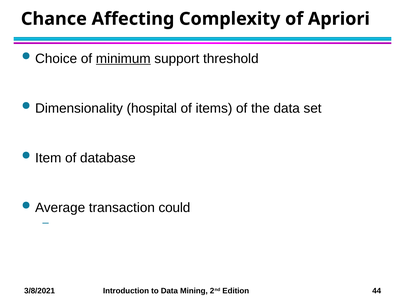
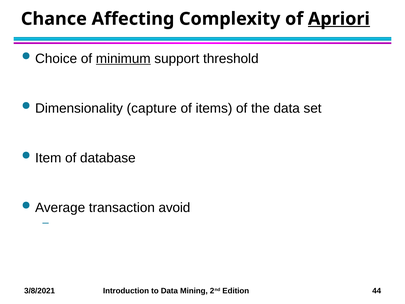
Apriori underline: none -> present
hospital: hospital -> capture
could: could -> avoid
